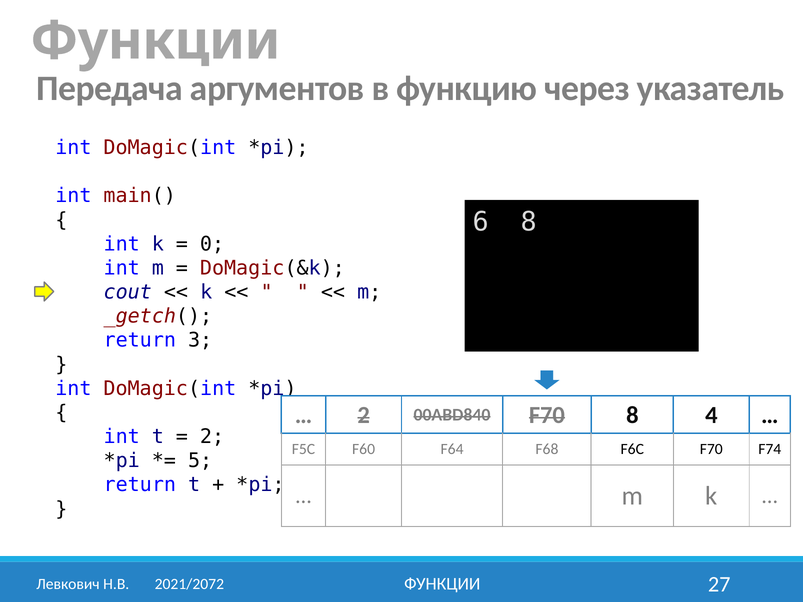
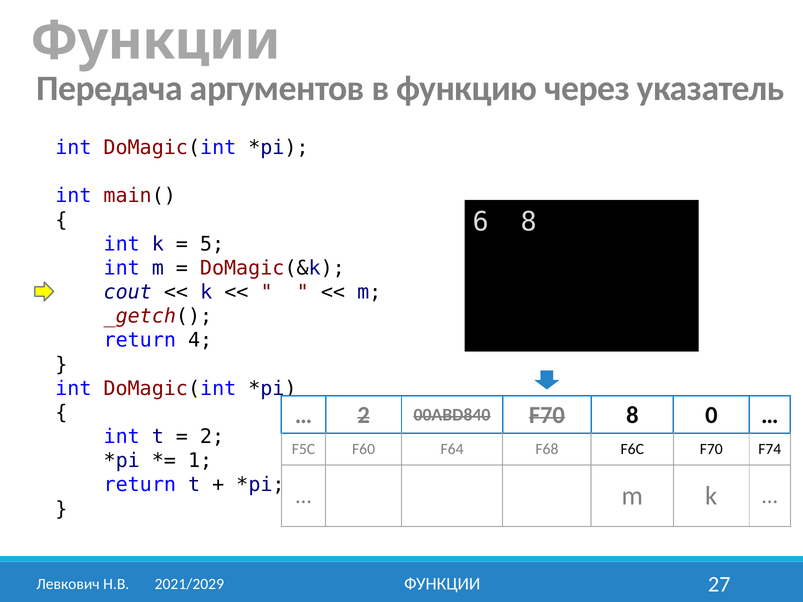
0: 0 -> 5
3: 3 -> 4
4: 4 -> 0
5: 5 -> 1
2021/2072: 2021/2072 -> 2021/2029
